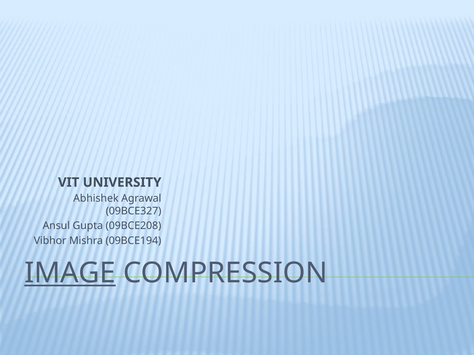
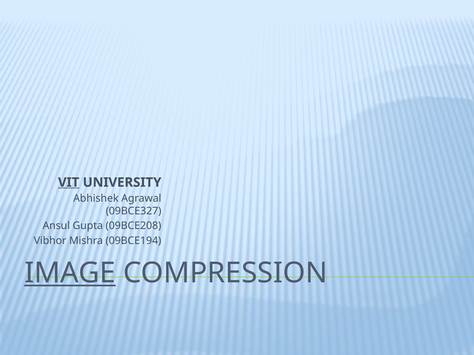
VIT underline: none -> present
